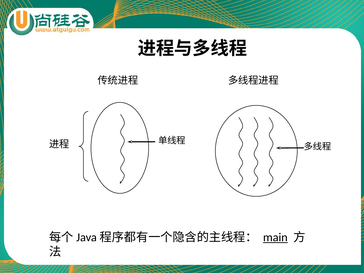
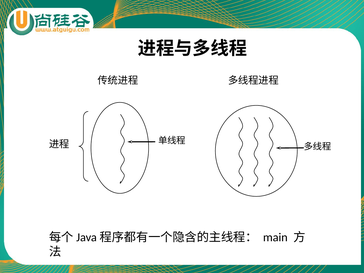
main underline: present -> none
